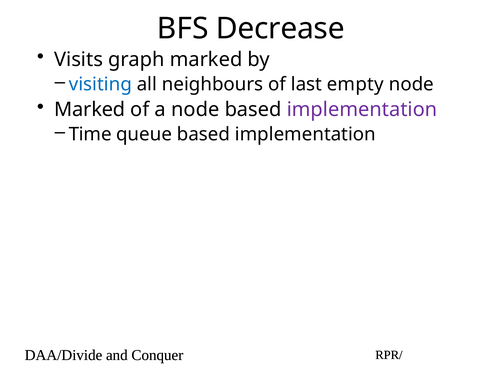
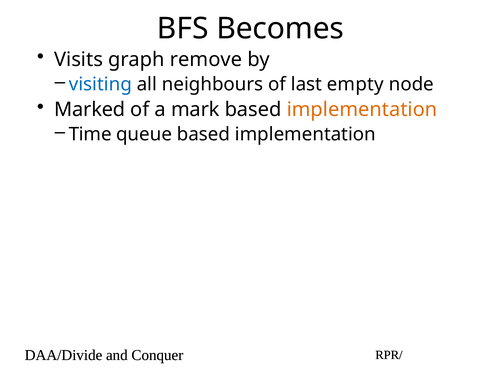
Decrease: Decrease -> Becomes
graph marked: marked -> remove
a node: node -> mark
implementation at (362, 110) colour: purple -> orange
